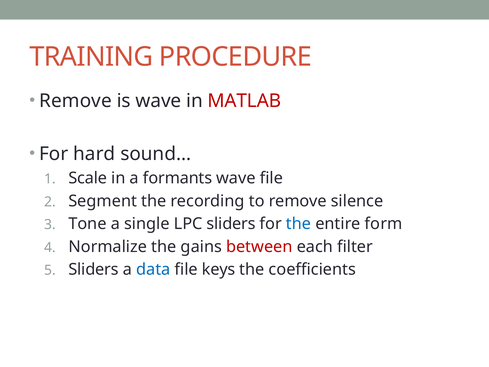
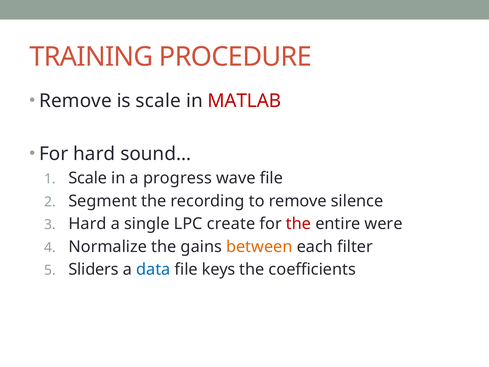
is wave: wave -> scale
formants: formants -> progress
Tone at (88, 224): Tone -> Hard
LPC sliders: sliders -> create
the at (299, 224) colour: blue -> red
form: form -> were
between colour: red -> orange
